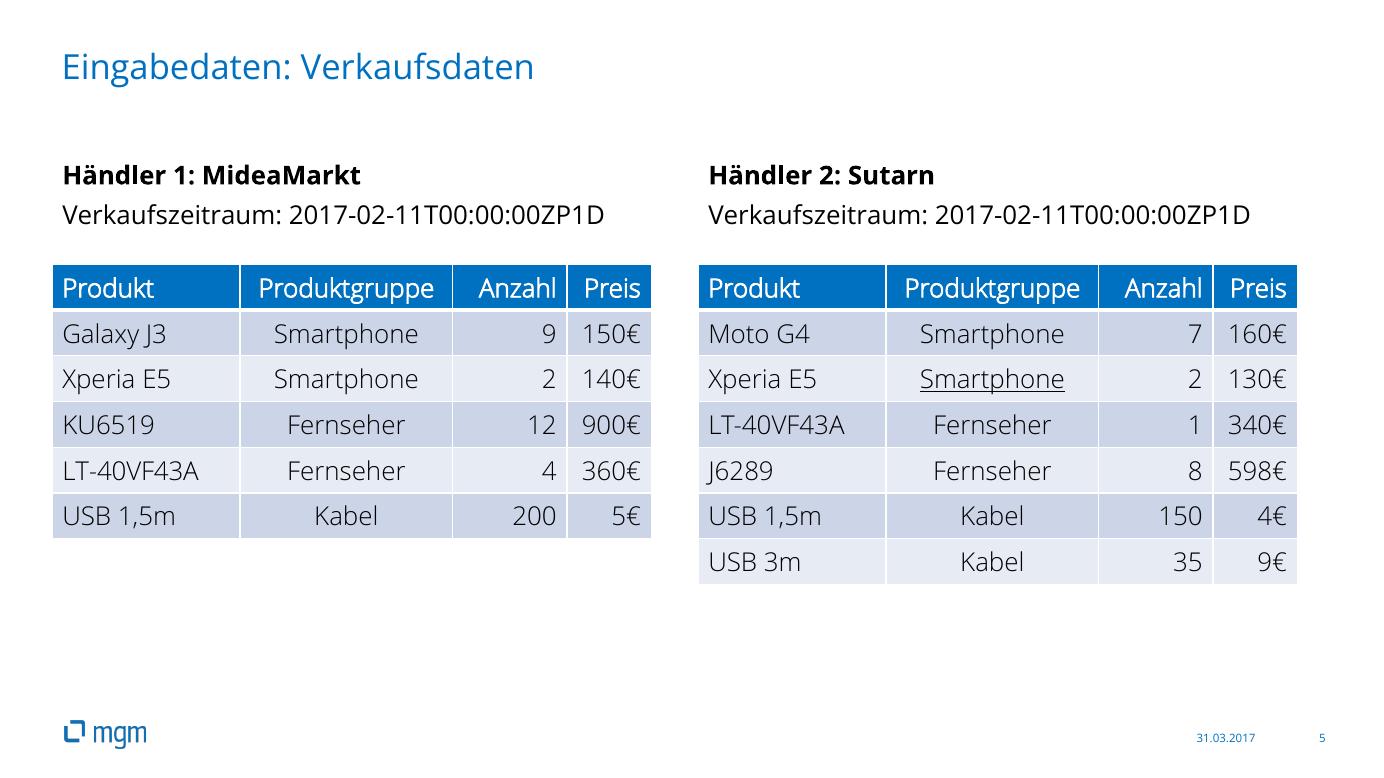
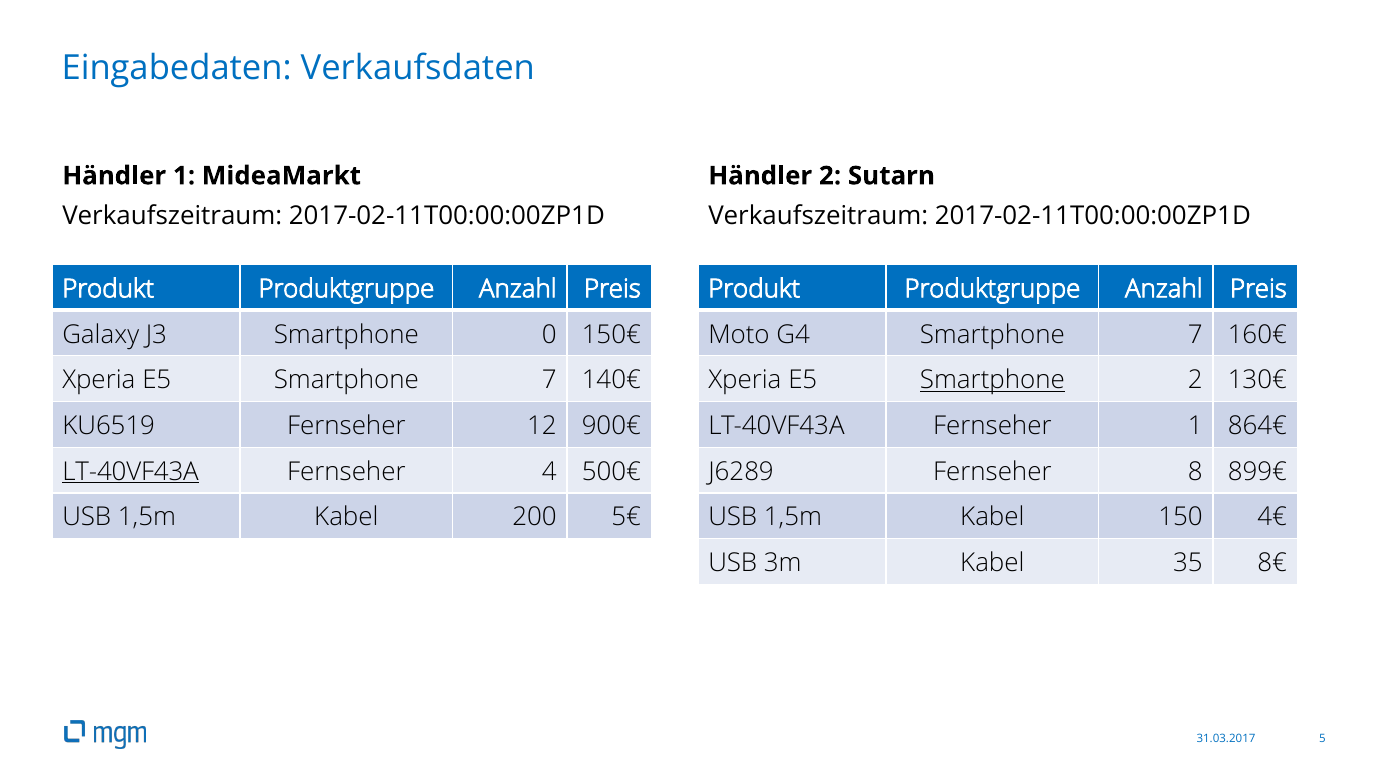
9: 9 -> 0
2 at (549, 380): 2 -> 7
340€: 340€ -> 864€
LT-40VF43A at (131, 472) underline: none -> present
360€: 360€ -> 500€
598€: 598€ -> 899€
9€: 9€ -> 8€
